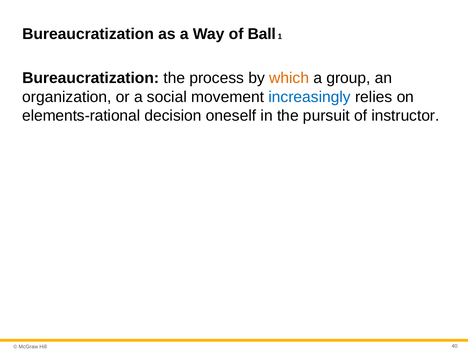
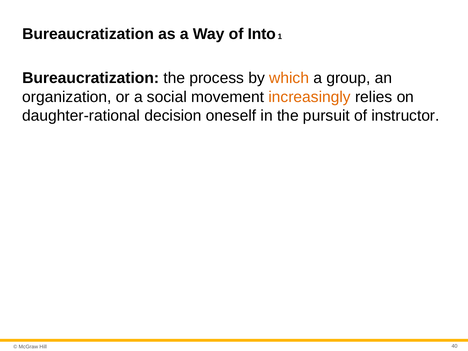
Ball: Ball -> Into
increasingly colour: blue -> orange
elements-rational: elements-rational -> daughter-rational
